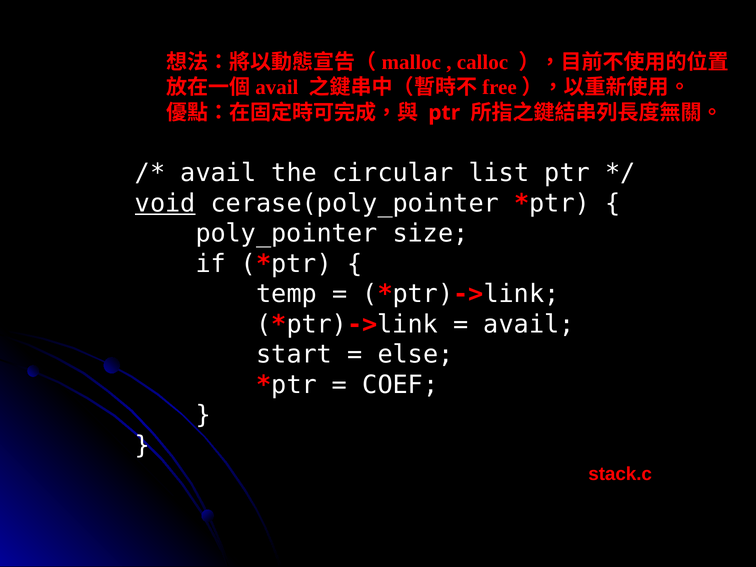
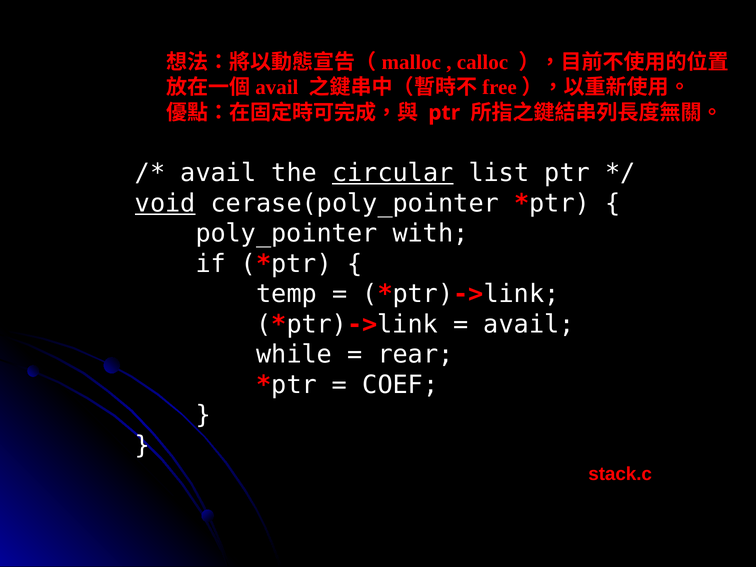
circular underline: none -> present
size: size -> with
start: start -> while
else: else -> rear
